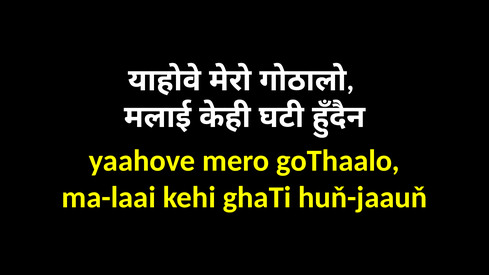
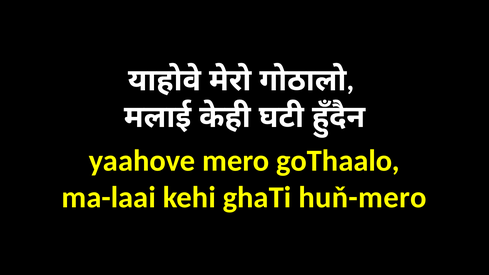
huň-jaauň: huň-jaauň -> huň-mero
